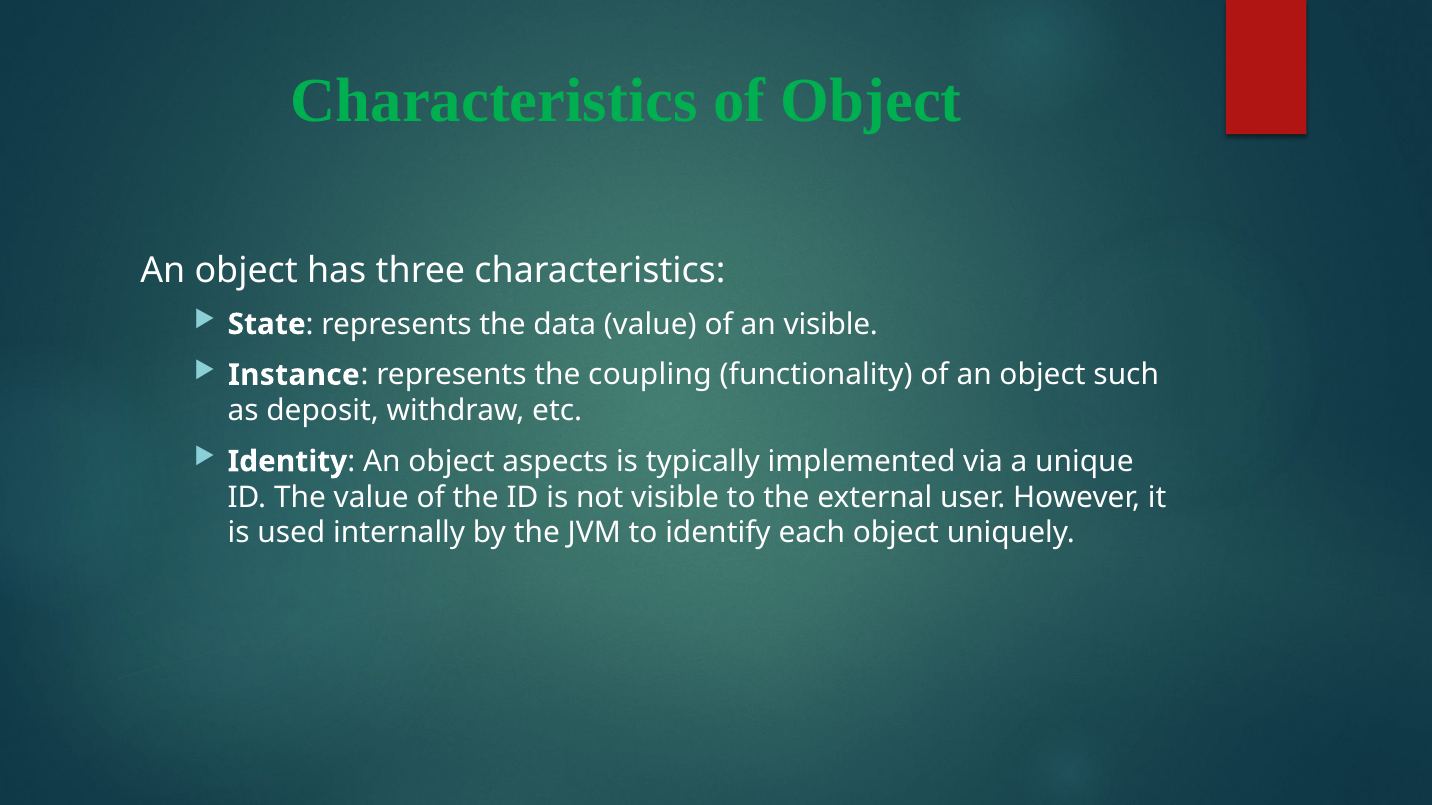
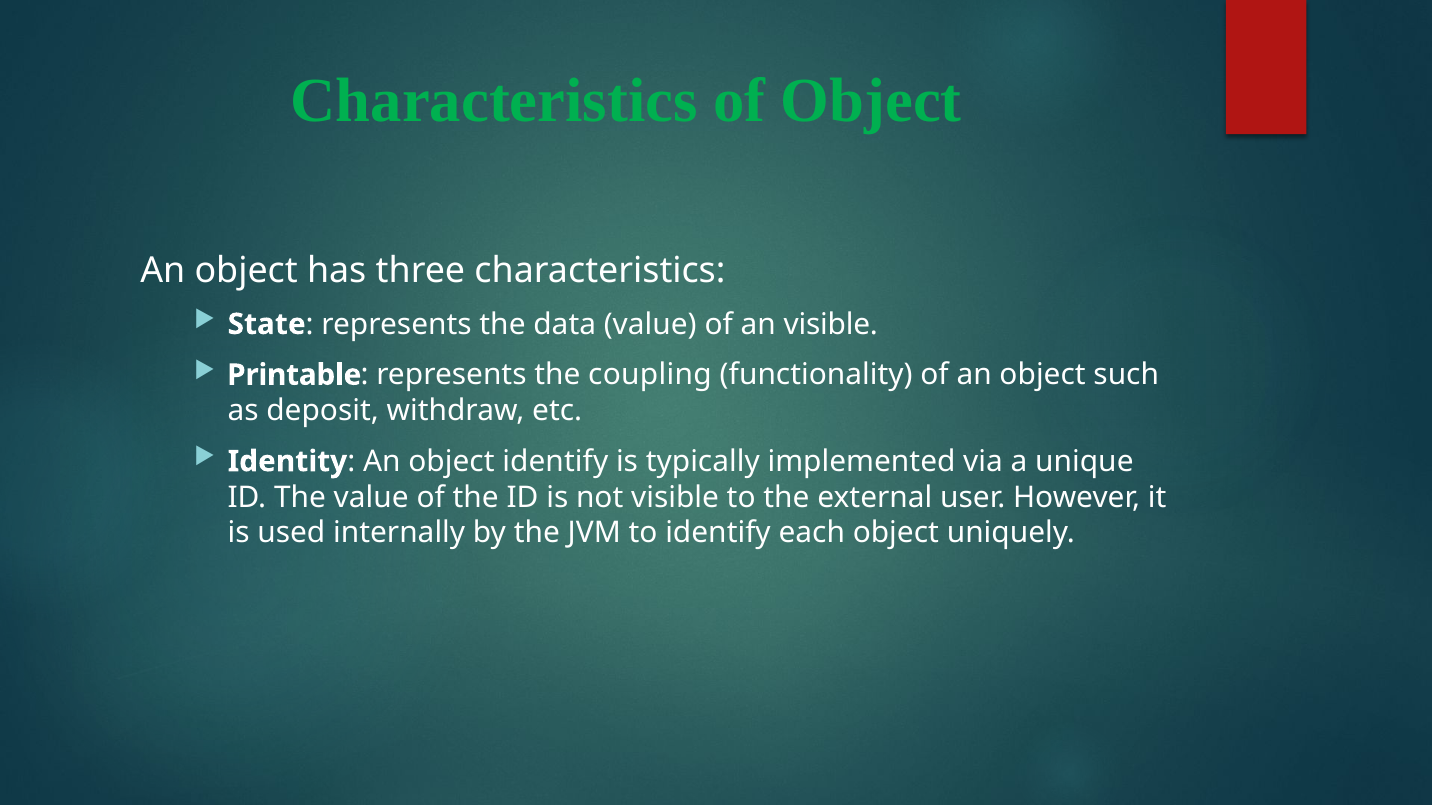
Instance: Instance -> Printable
object aspects: aspects -> identify
